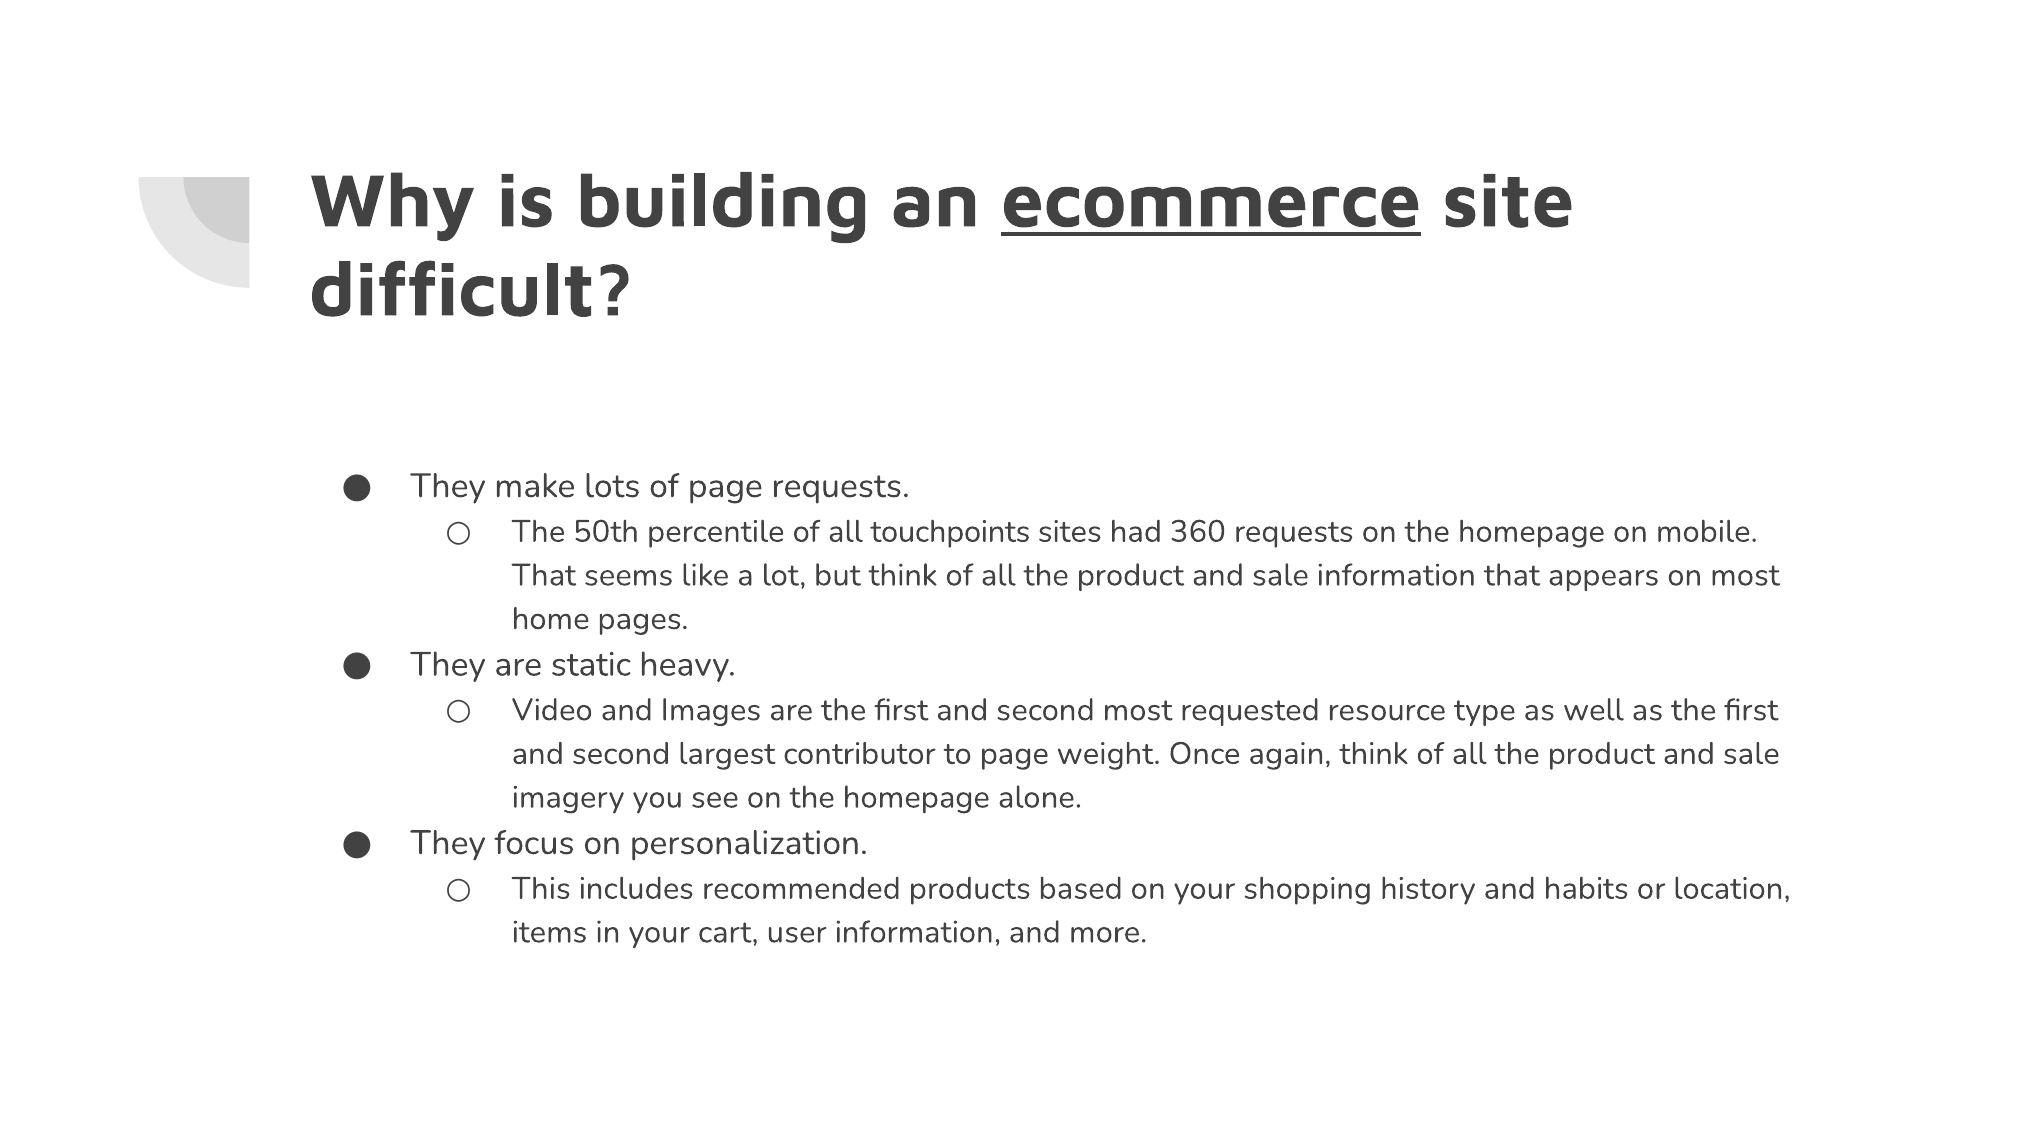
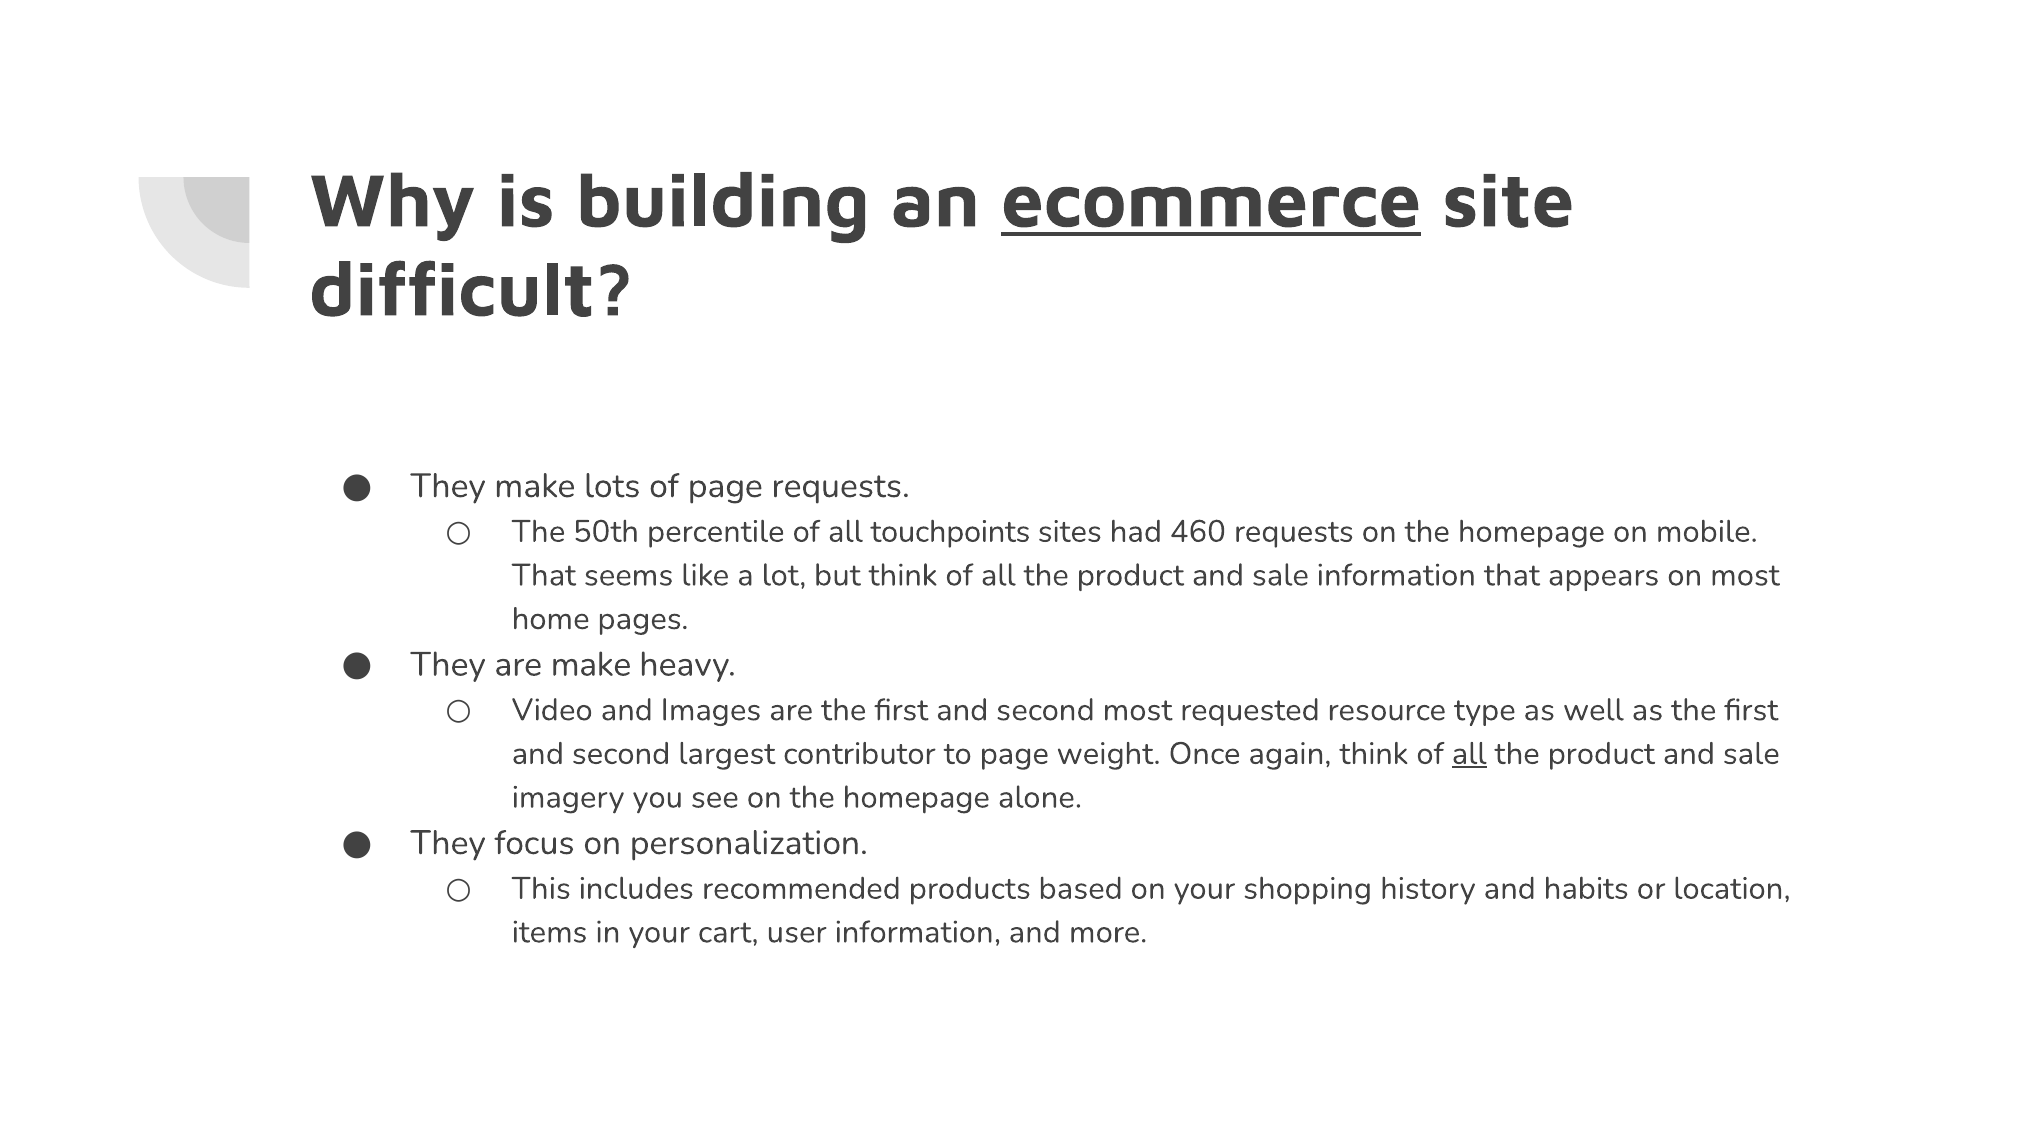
360: 360 -> 460
are static: static -> make
all at (1469, 753) underline: none -> present
